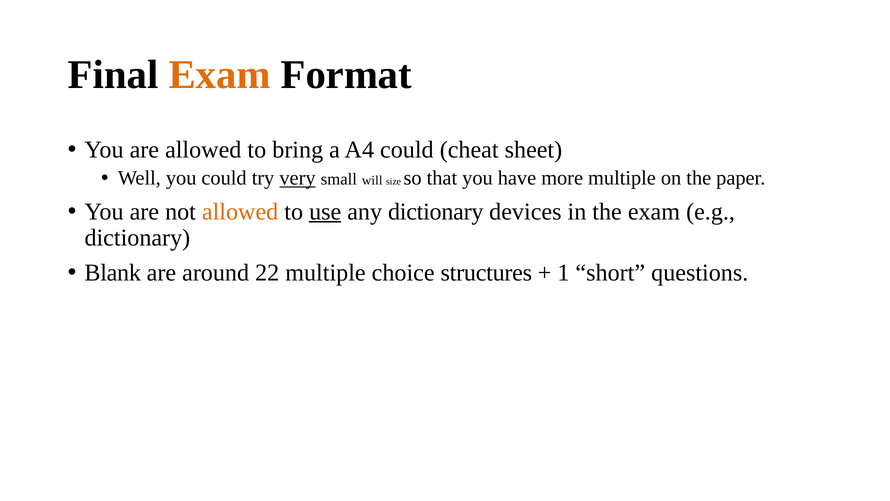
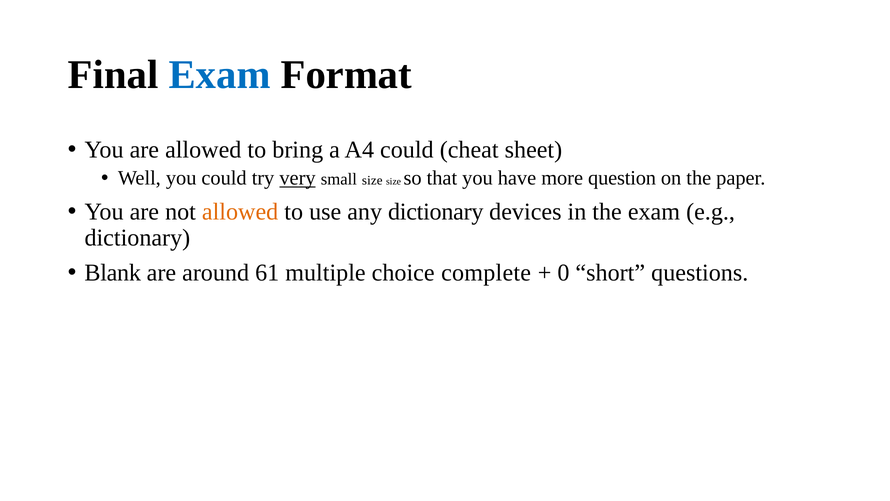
Exam at (220, 75) colour: orange -> blue
small will: will -> size
more multiple: multiple -> question
use underline: present -> none
22: 22 -> 61
structures: structures -> complete
1: 1 -> 0
